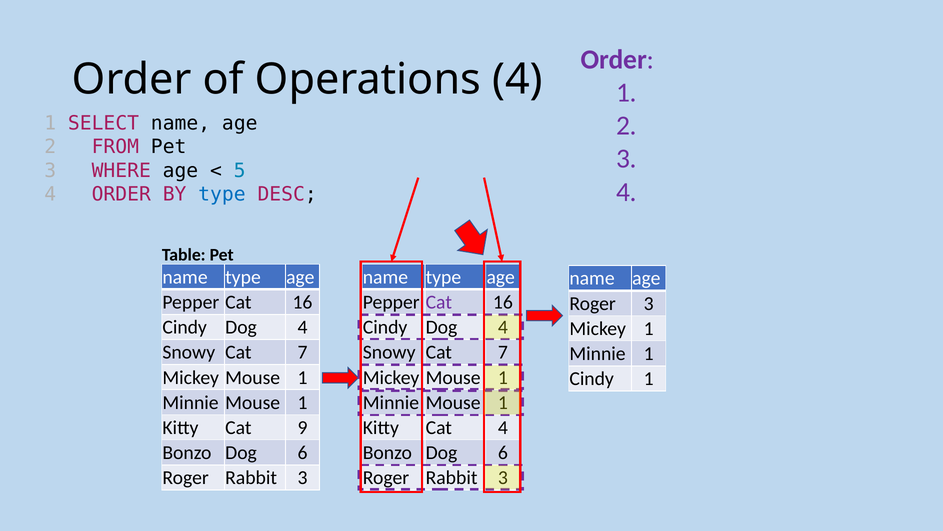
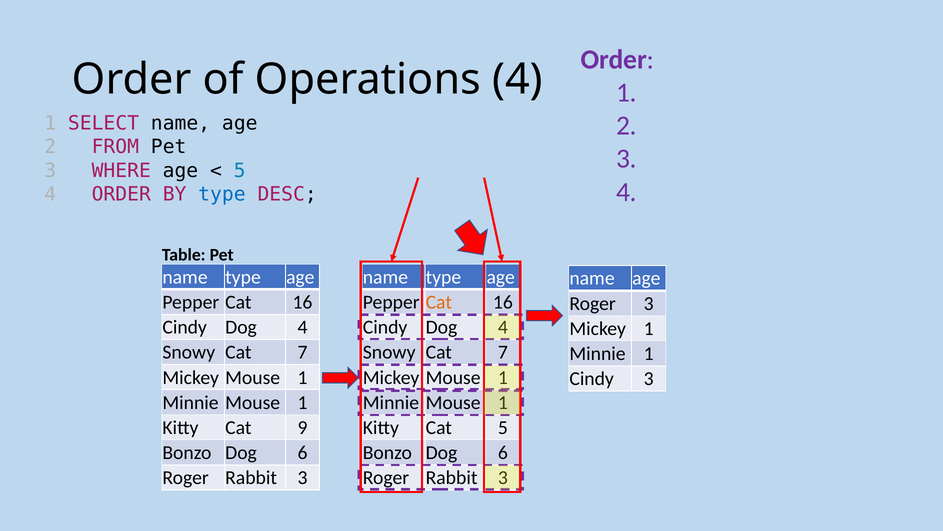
Cat at (439, 302) colour: purple -> orange
Cindy 1: 1 -> 3
Cat 4: 4 -> 5
